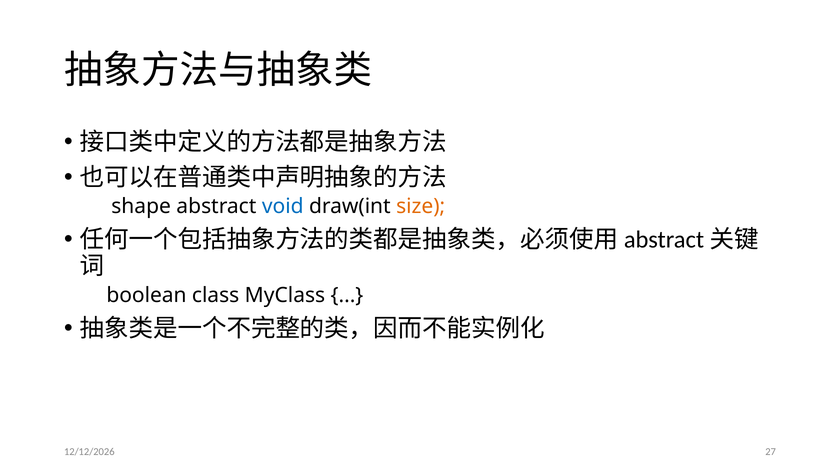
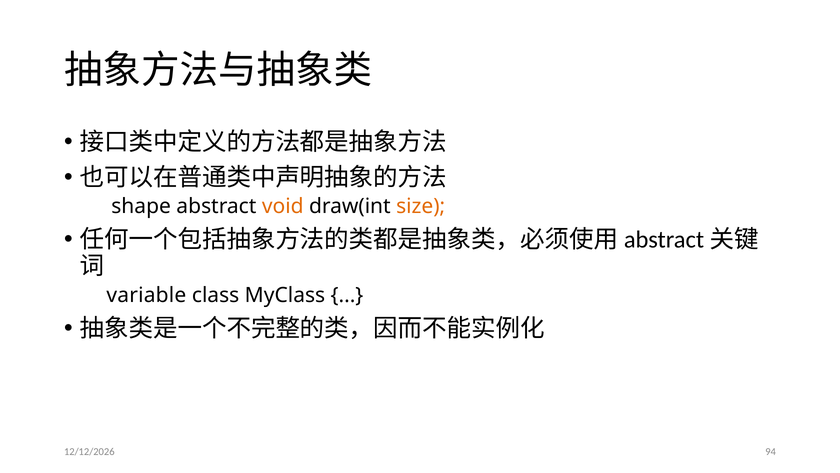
void colour: blue -> orange
boolean: boolean -> variable
27: 27 -> 94
